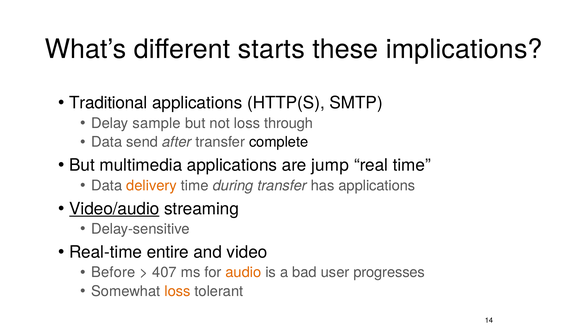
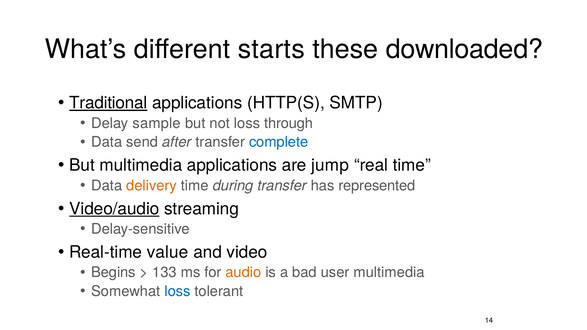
implications: implications -> downloaded
Traditional underline: none -> present
complete colour: black -> blue
has applications: applications -> represented
entire: entire -> value
Before: Before -> Begins
407: 407 -> 133
user progresses: progresses -> multimedia
loss at (177, 291) colour: orange -> blue
